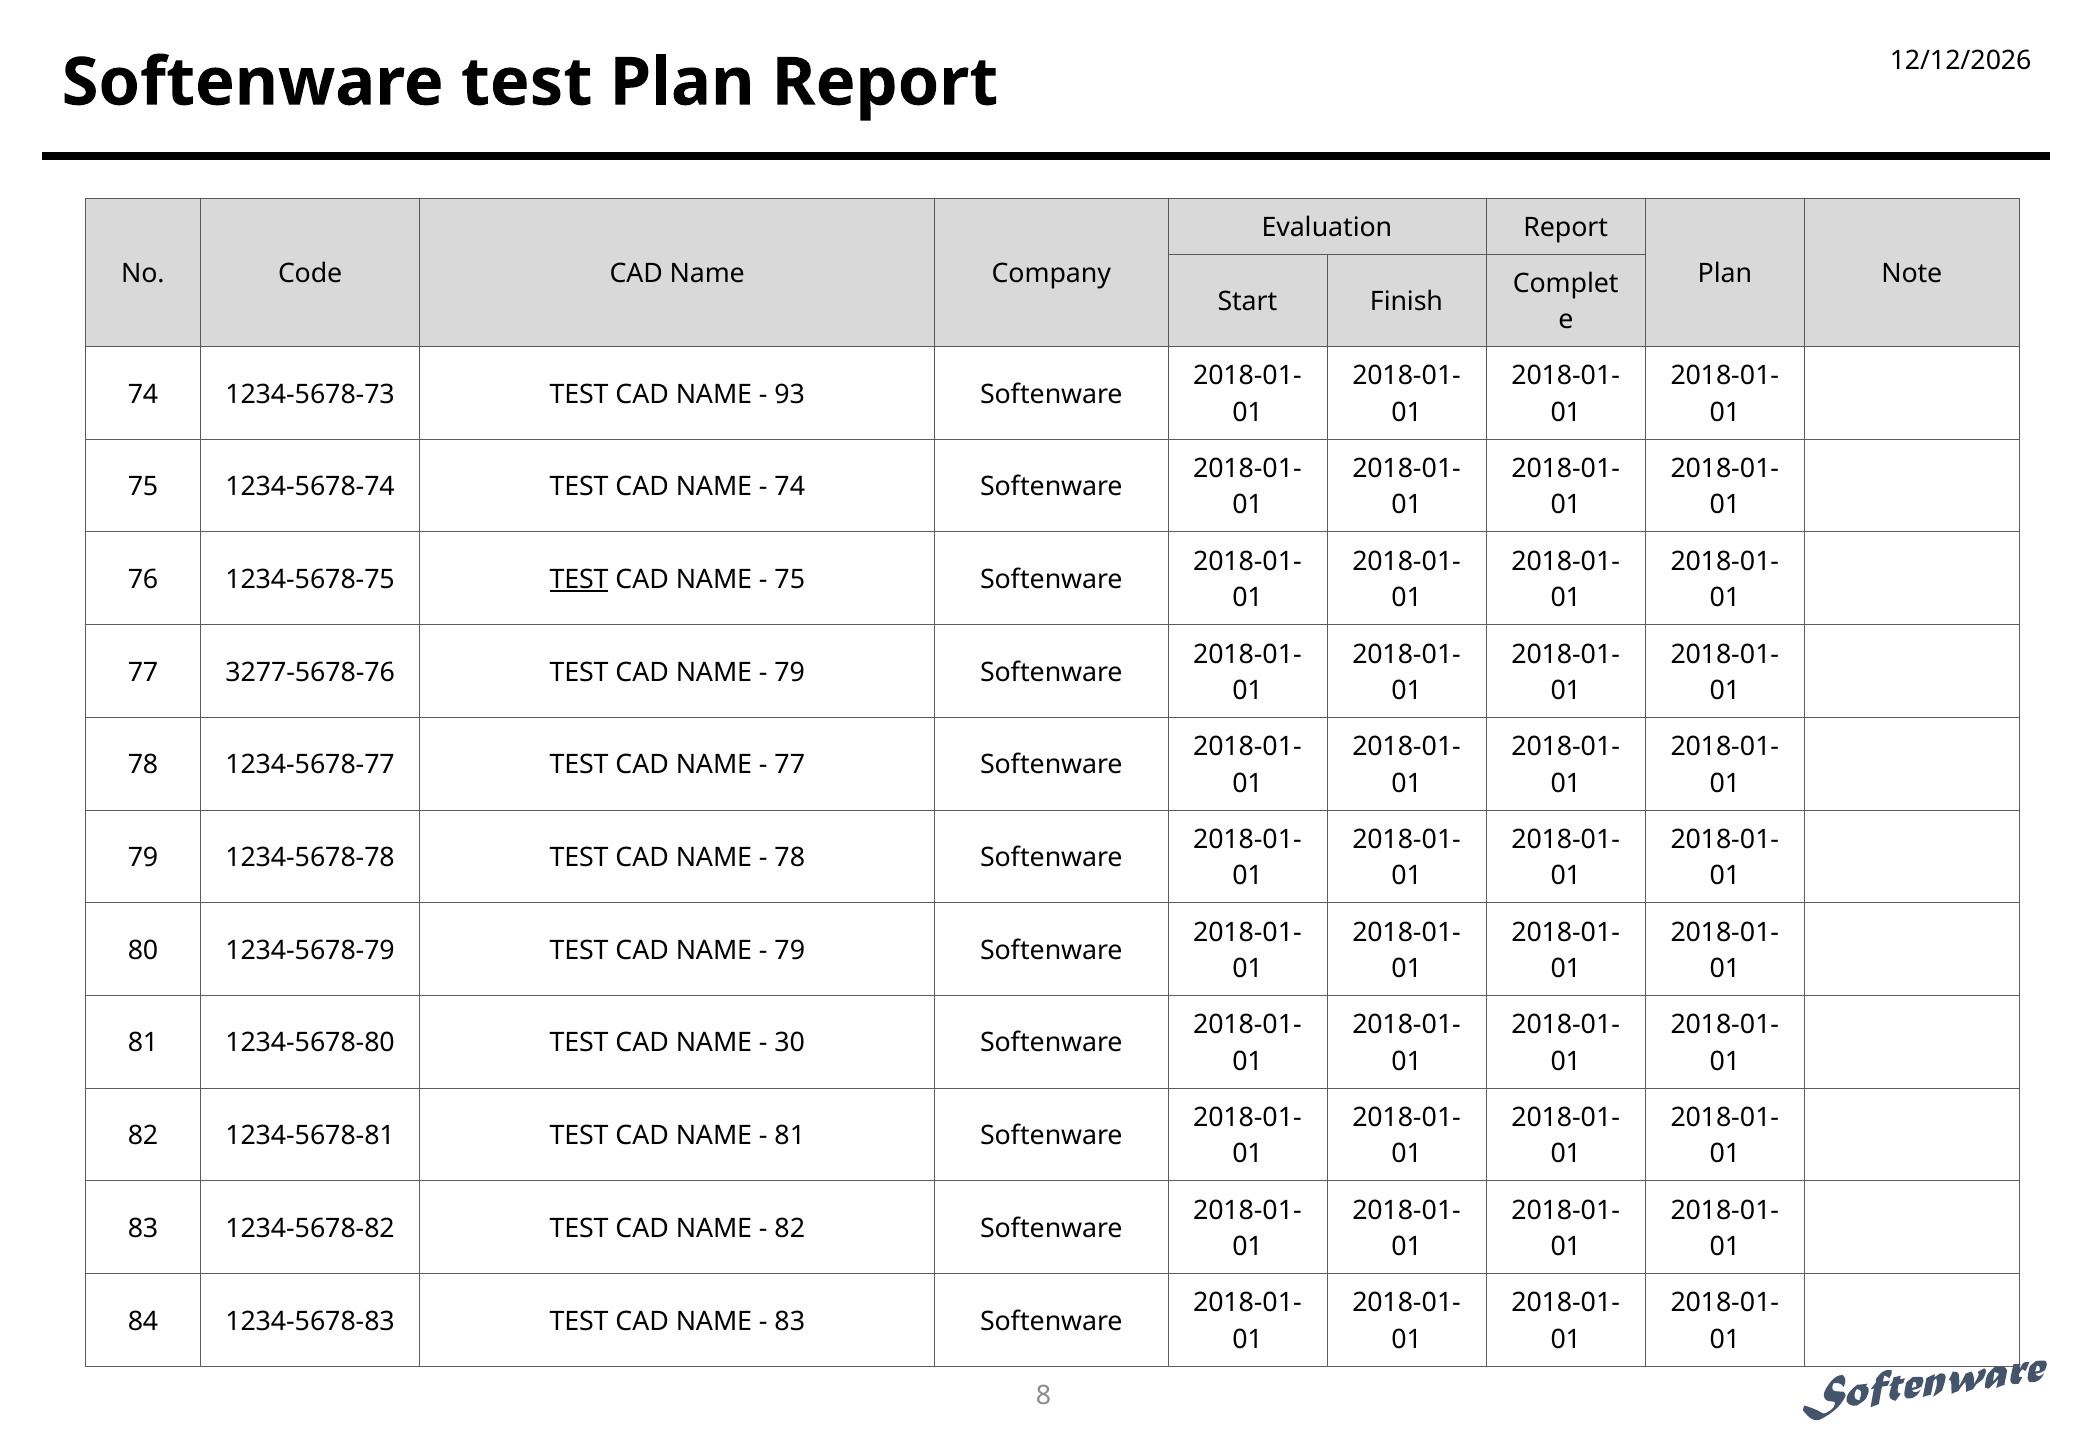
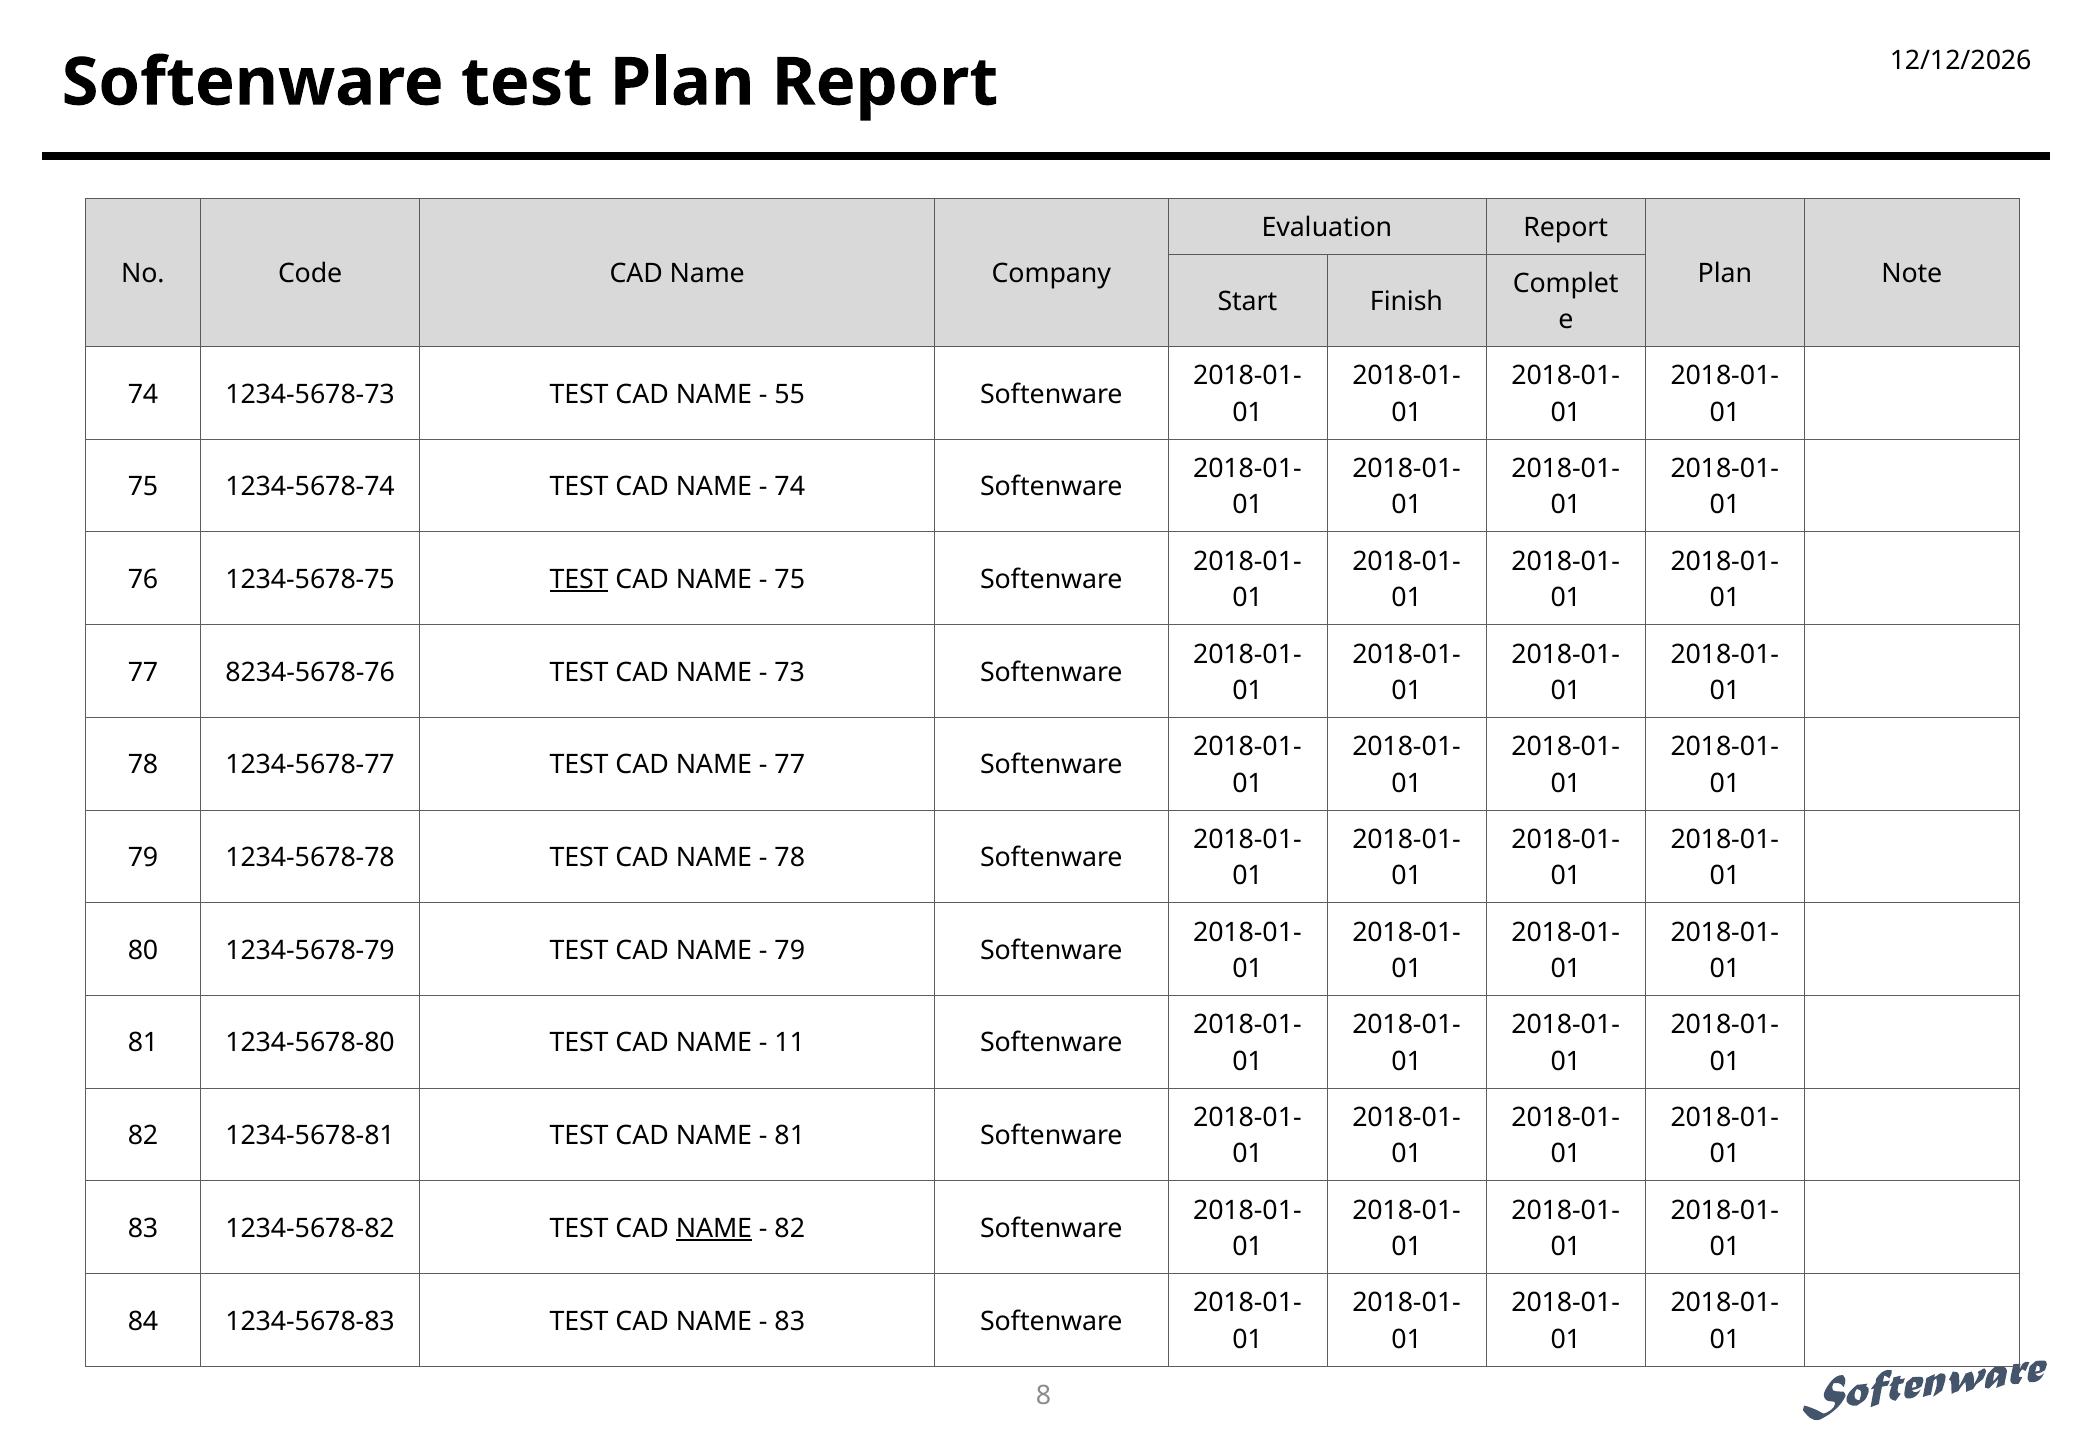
93: 93 -> 55
3277-5678-76: 3277-5678-76 -> 8234-5678-76
79 at (790, 672): 79 -> 73
30: 30 -> 11
NAME at (714, 1228) underline: none -> present
